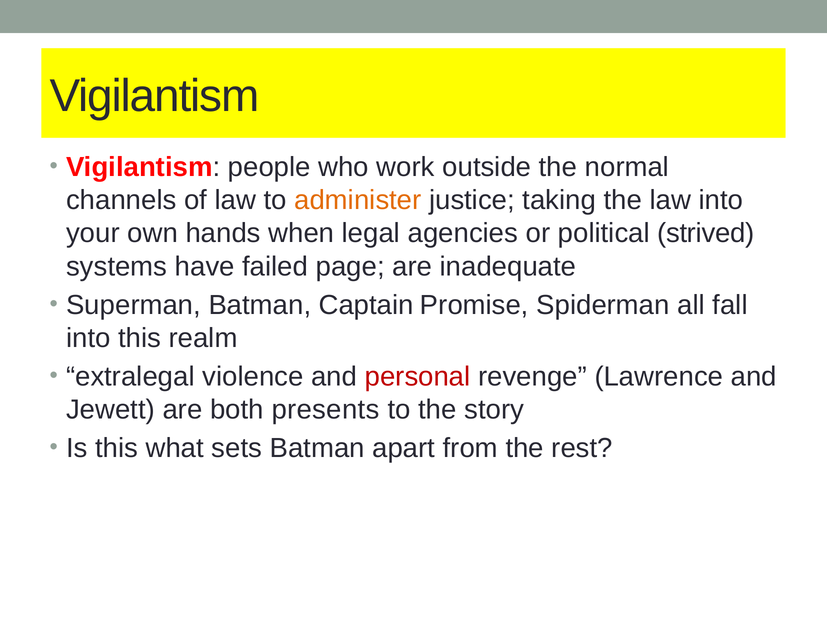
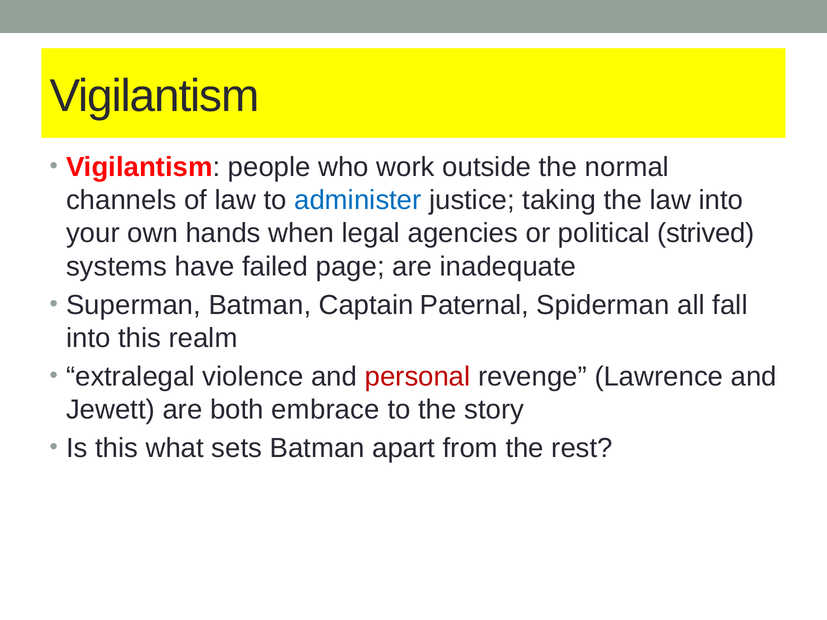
administer colour: orange -> blue
Promise: Promise -> Paternal
presents: presents -> embrace
